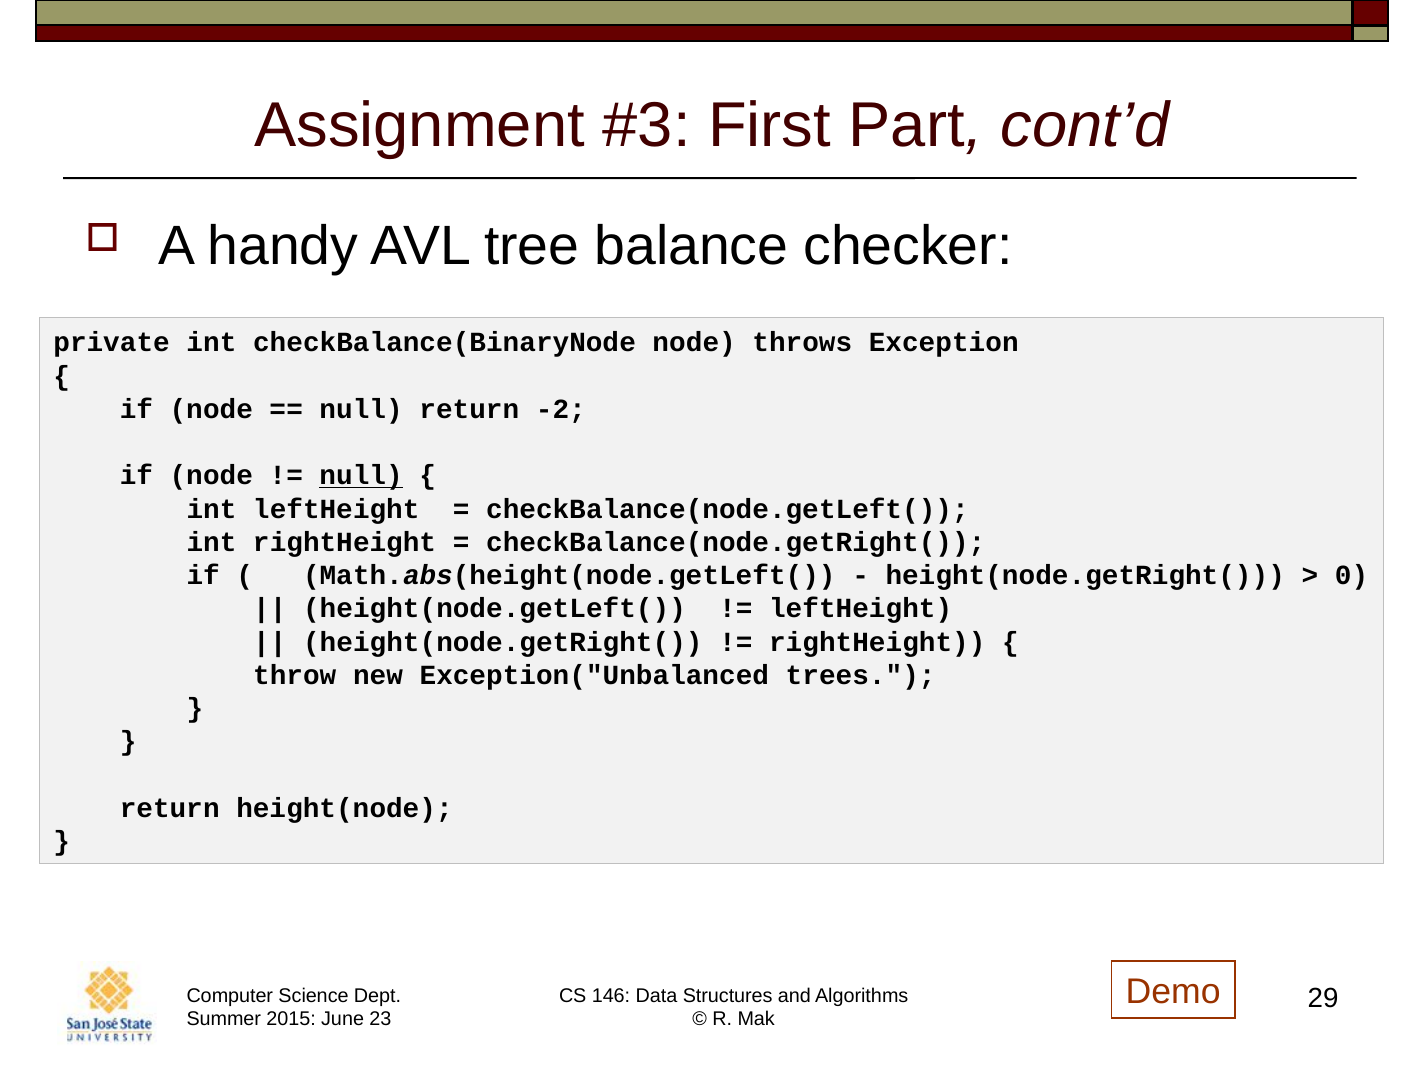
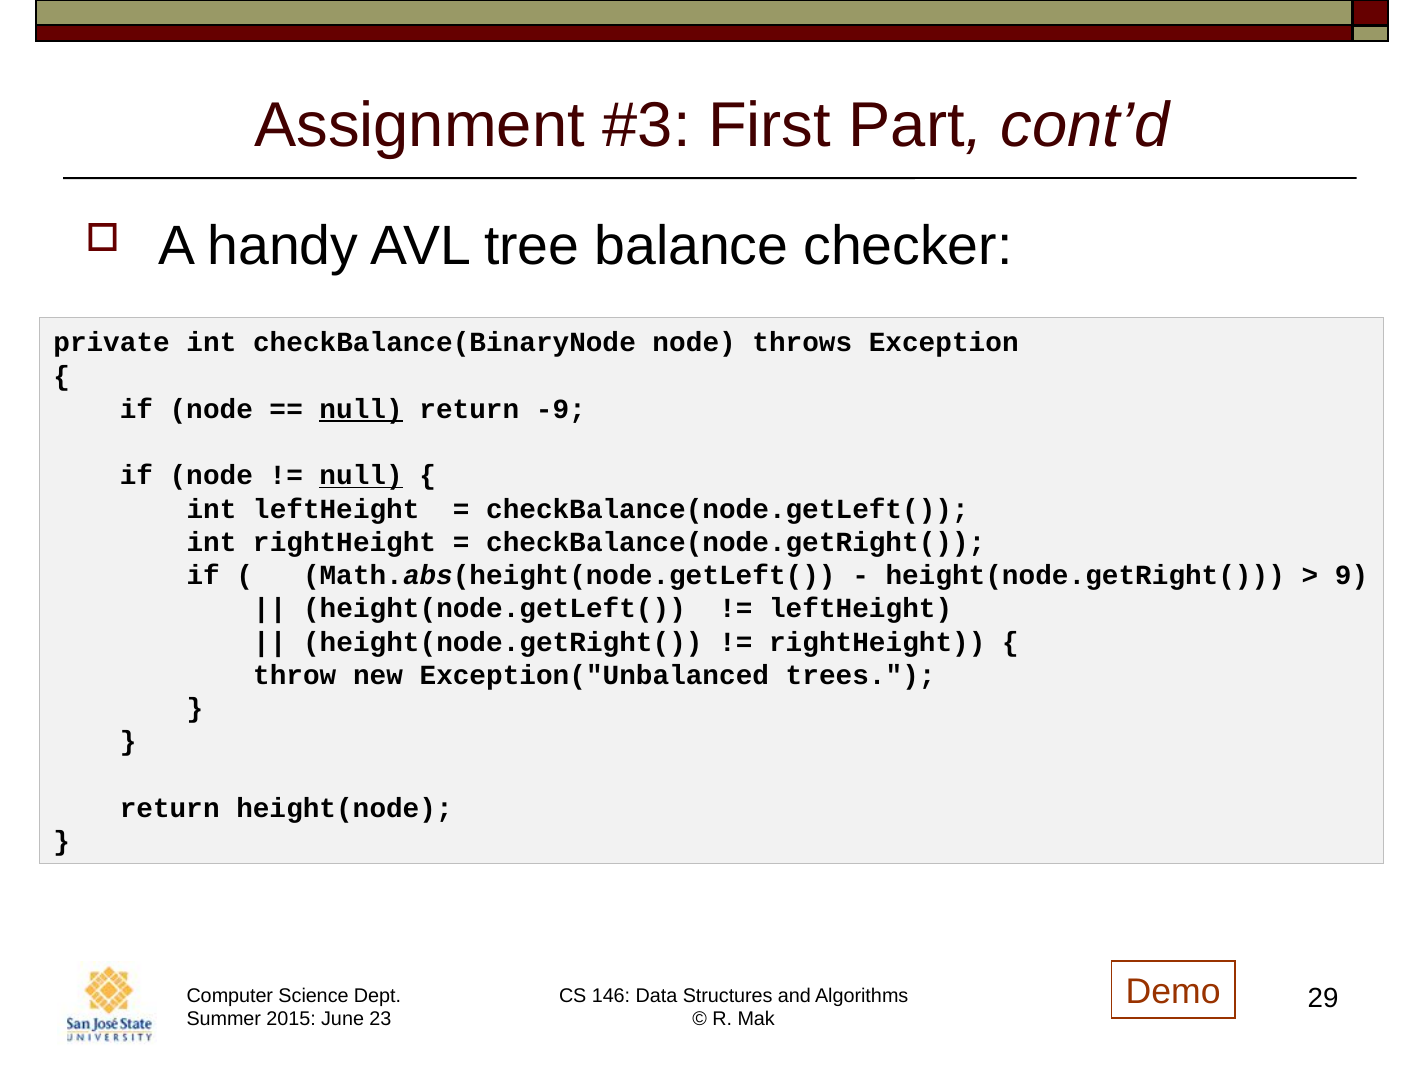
null at (361, 409) underline: none -> present
-2: -2 -> -9
0: 0 -> 9
